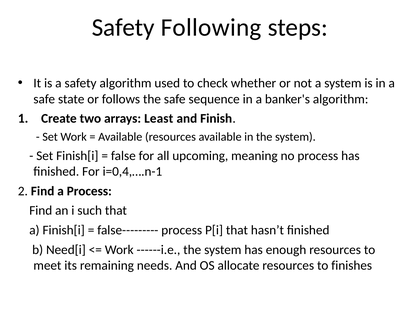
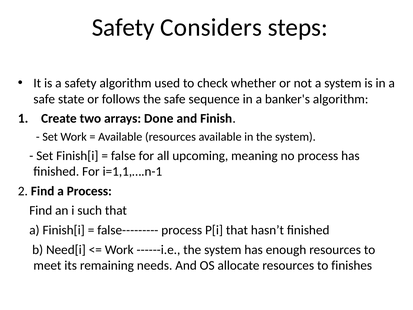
Following: Following -> Considers
Least: Least -> Done
i=0,4,….n-1: i=0,4,….n-1 -> i=1,1,….n-1
